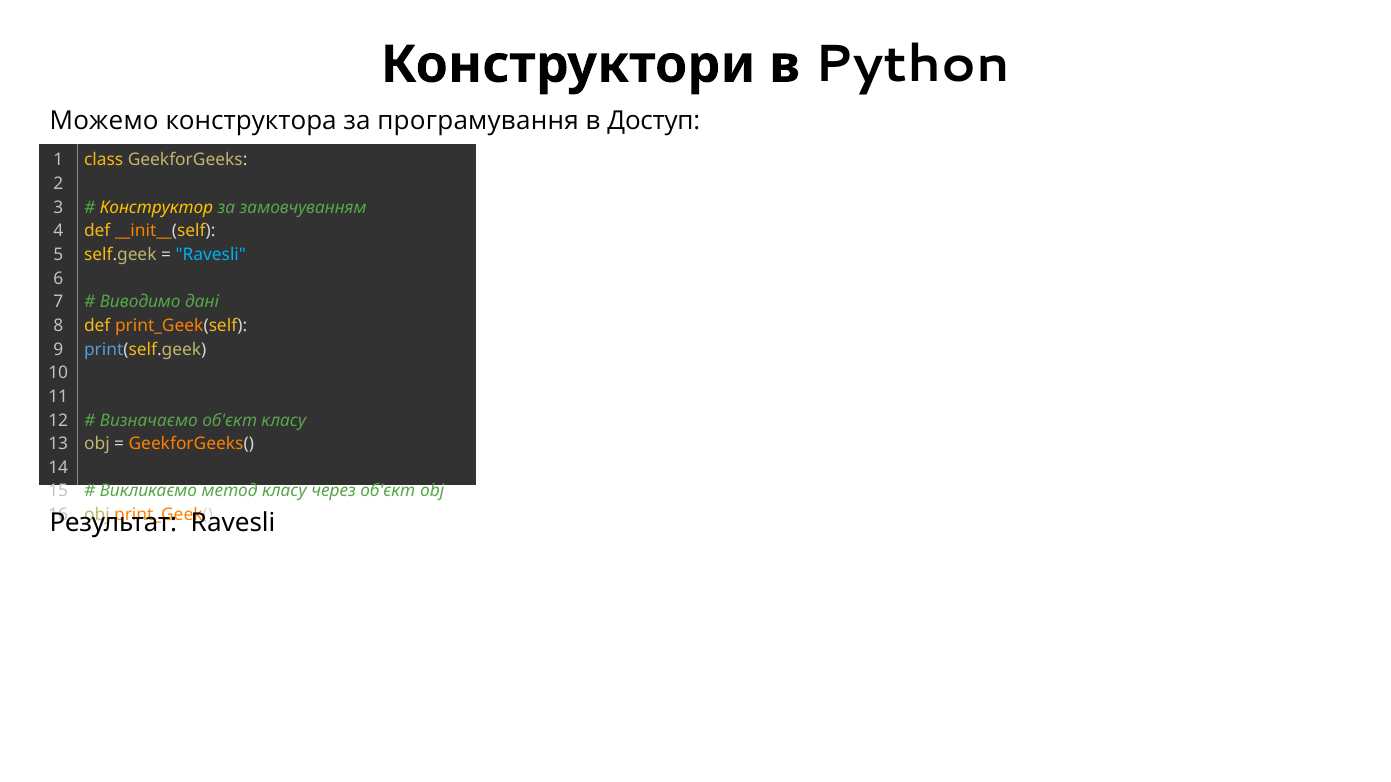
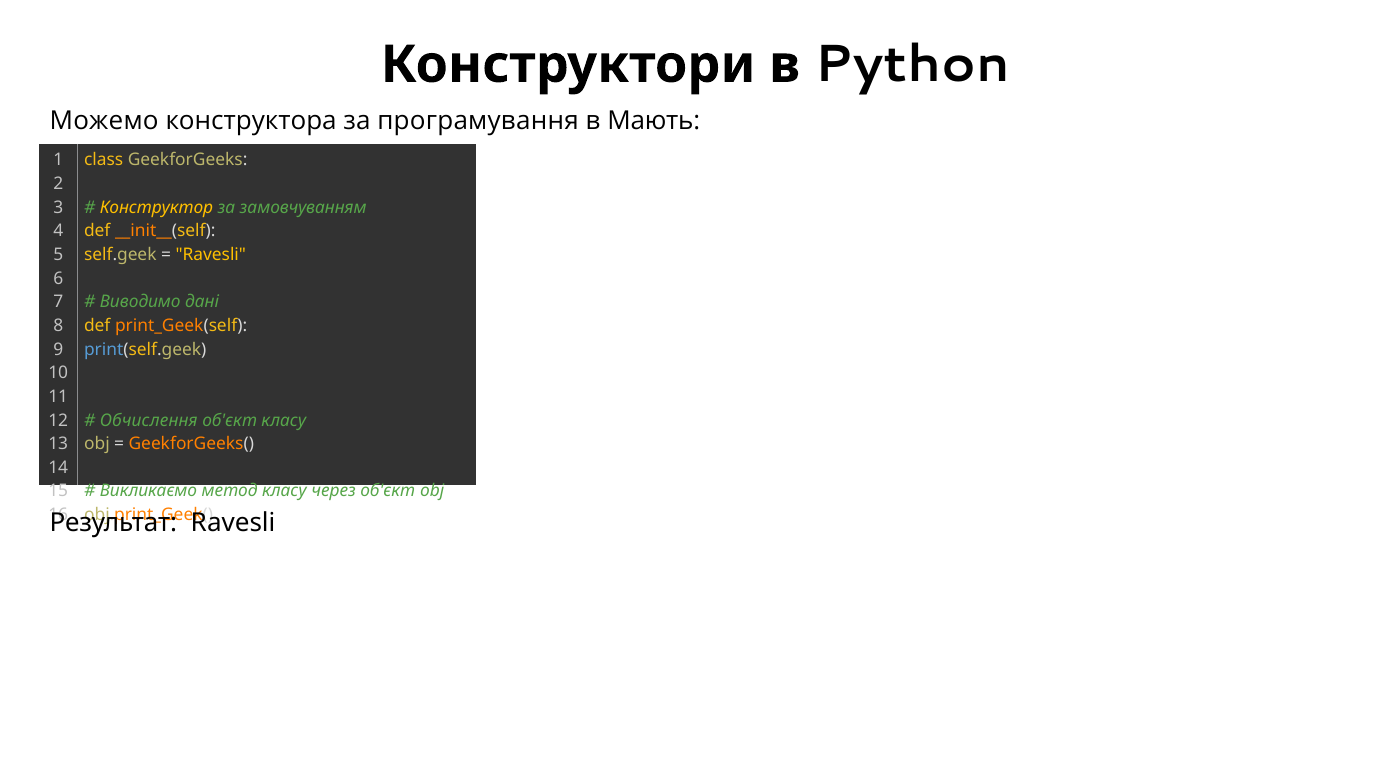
Доступ: Доступ -> Мають
Ravesli at (211, 255) colour: light blue -> yellow
Визначаємо: Визначаємо -> Обчислення
